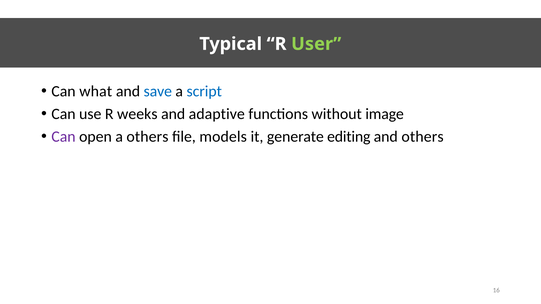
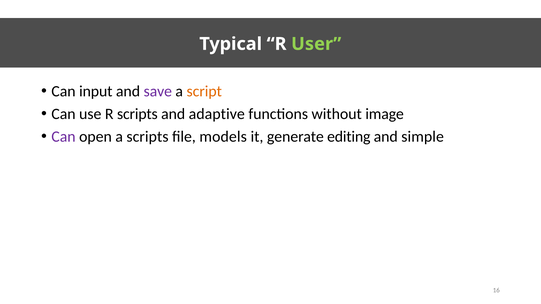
what: what -> input
save colour: blue -> purple
script colour: blue -> orange
R weeks: weeks -> scripts
a others: others -> scripts
and others: others -> simple
